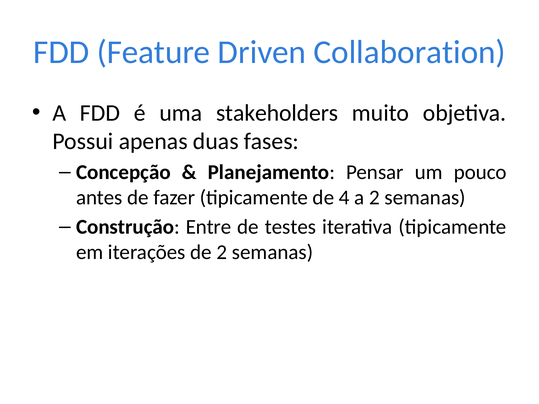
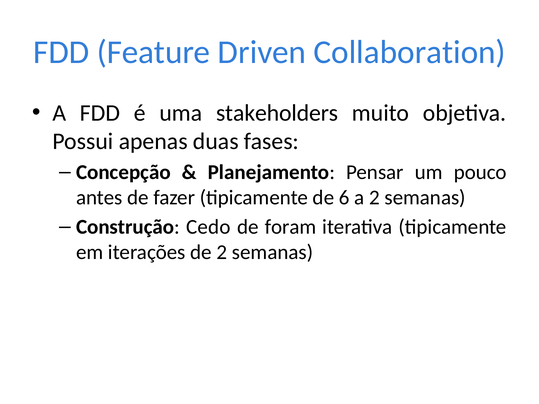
4: 4 -> 6
Entre: Entre -> Cedo
testes: testes -> foram
